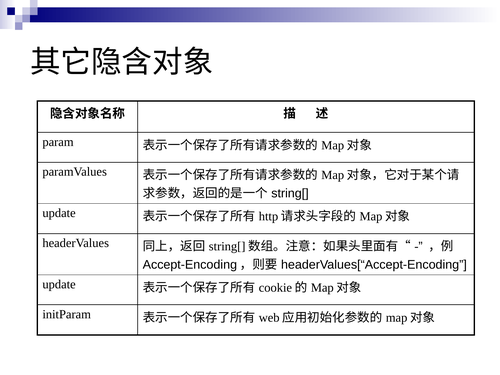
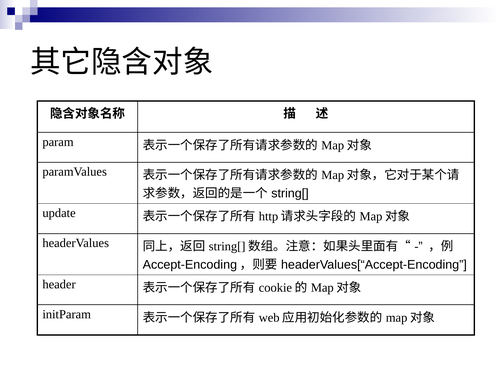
update at (59, 284): update -> header
